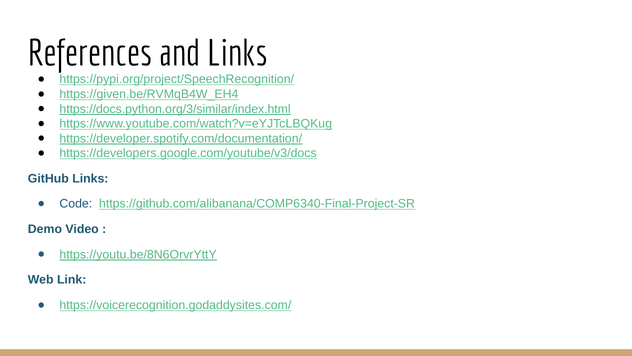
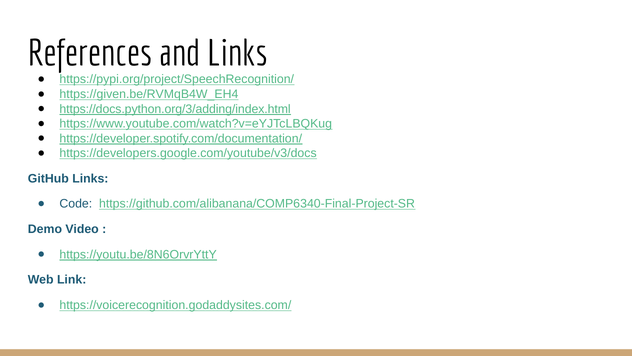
https://docs.python.org/3/similar/index.html: https://docs.python.org/3/similar/index.html -> https://docs.python.org/3/adding/index.html
